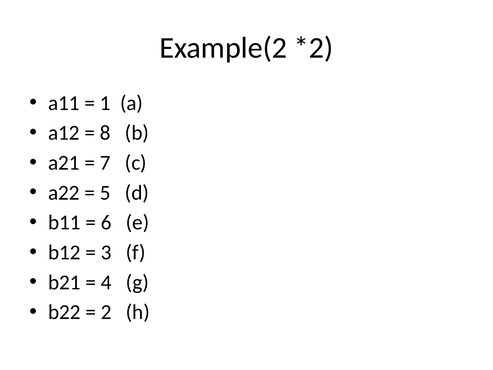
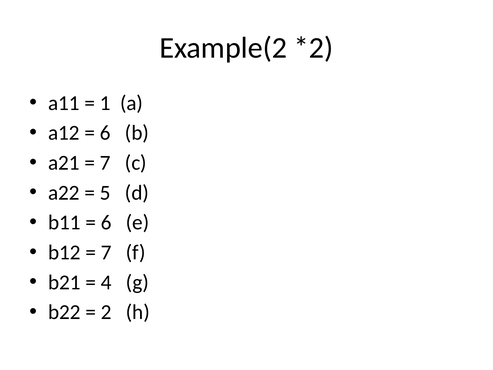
8 at (105, 133): 8 -> 6
3 at (106, 252): 3 -> 7
